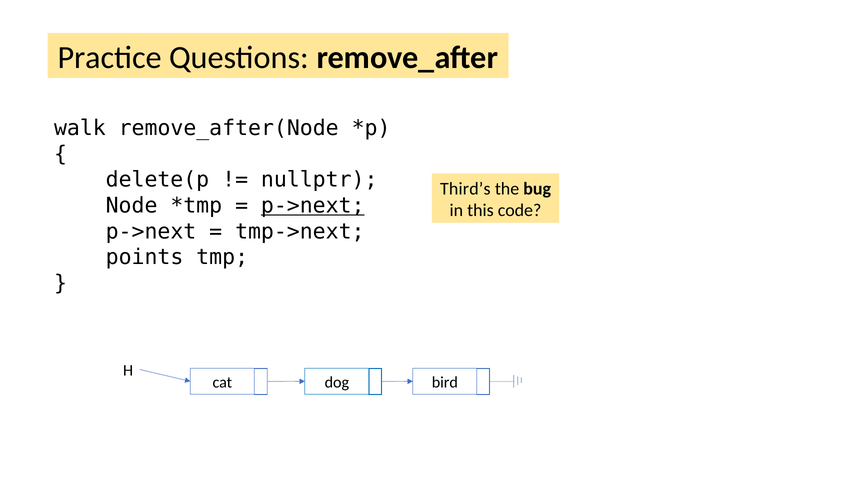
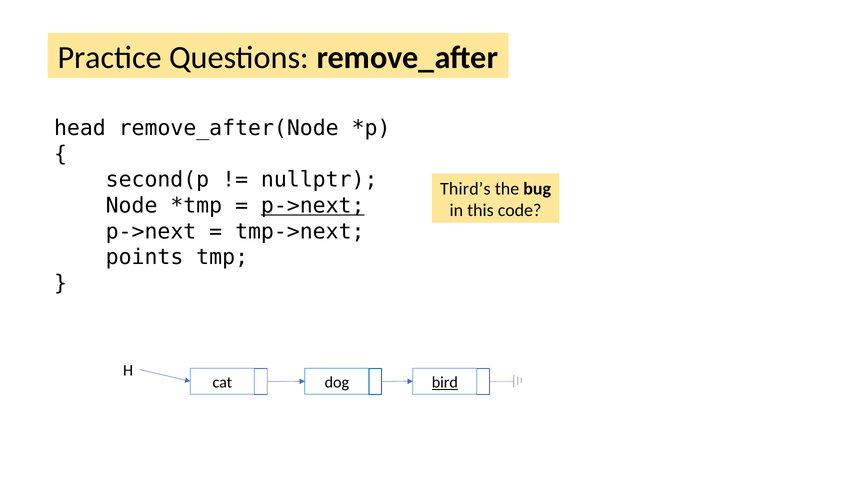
walk: walk -> head
delete(p: delete(p -> second(p
bird underline: none -> present
